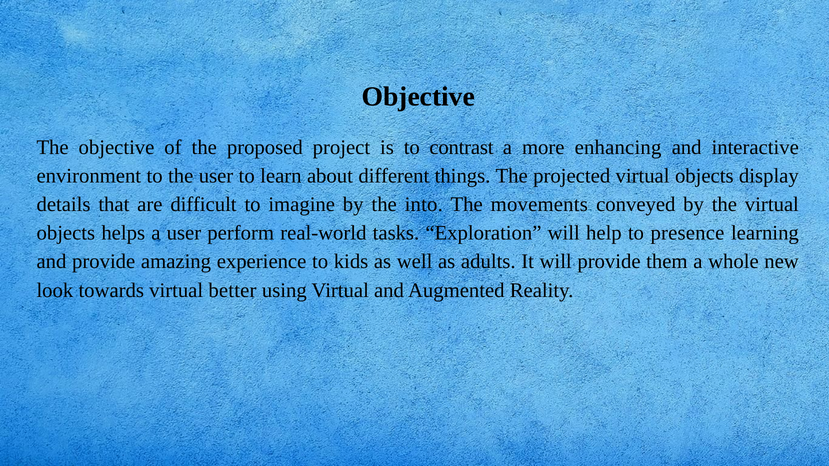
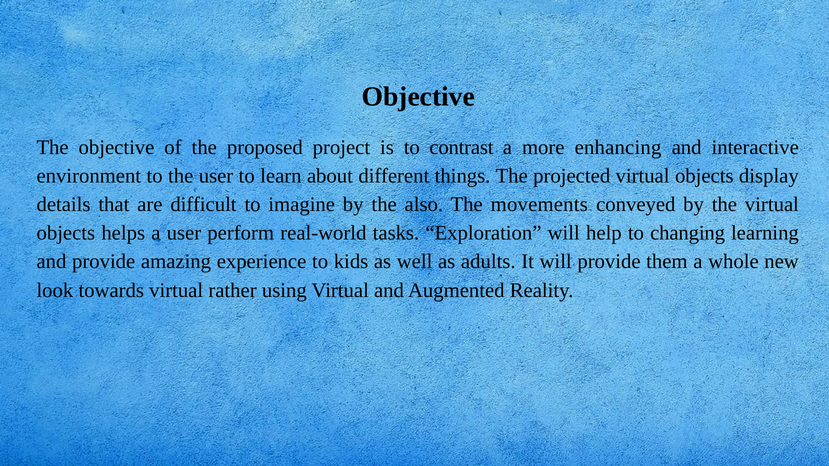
into: into -> also
presence: presence -> changing
better: better -> rather
